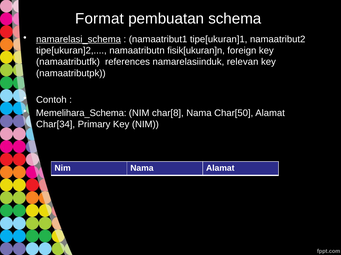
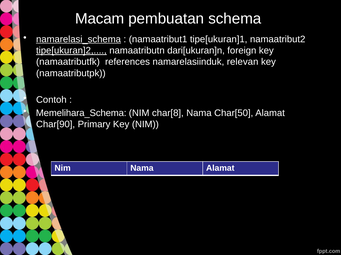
Format: Format -> Macam
tipe[ukuran]2 underline: none -> present
fisik[ukuran]n: fisik[ukuran]n -> dari[ukuran]n
Char[34: Char[34 -> Char[90
